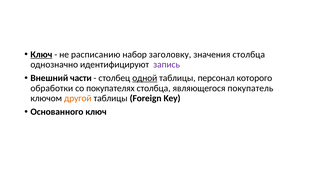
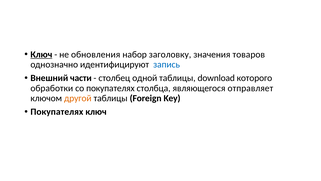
расписанию: расписанию -> обновления
значения столбца: столбца -> товаров
запись colour: purple -> blue
одной underline: present -> none
персонал: персонал -> download
покупатель: покупатель -> отправляет
Основанного at (57, 112): Основанного -> Покупателях
